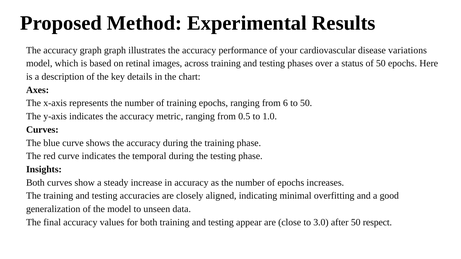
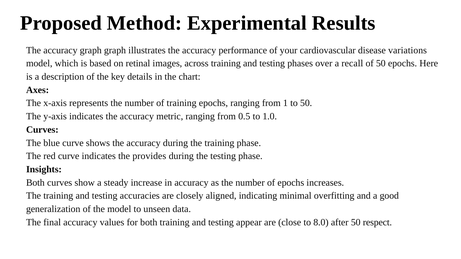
status: status -> recall
6: 6 -> 1
temporal: temporal -> provides
3.0: 3.0 -> 8.0
